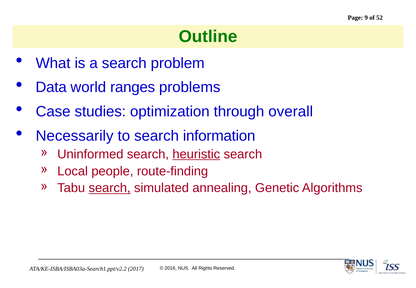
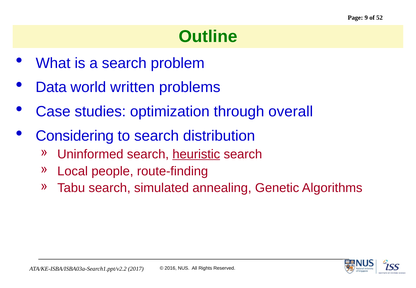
ranges: ranges -> written
Necessarily: Necessarily -> Considering
information: information -> distribution
search at (110, 188) underline: present -> none
